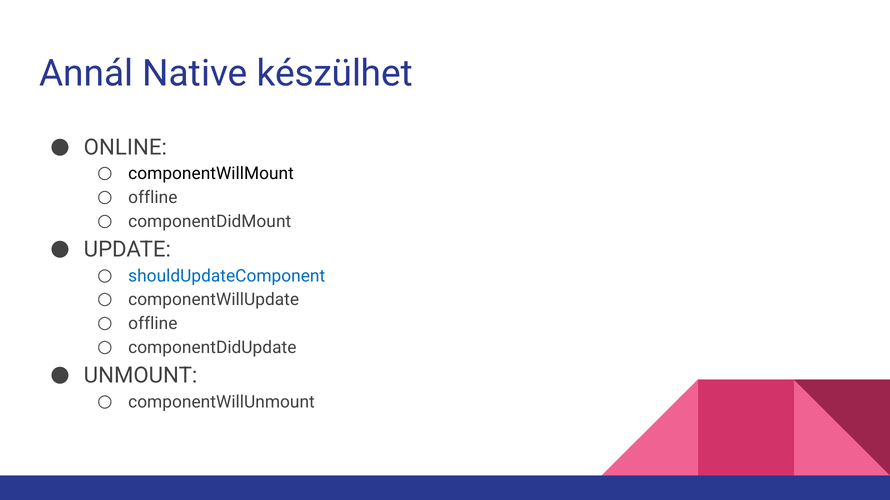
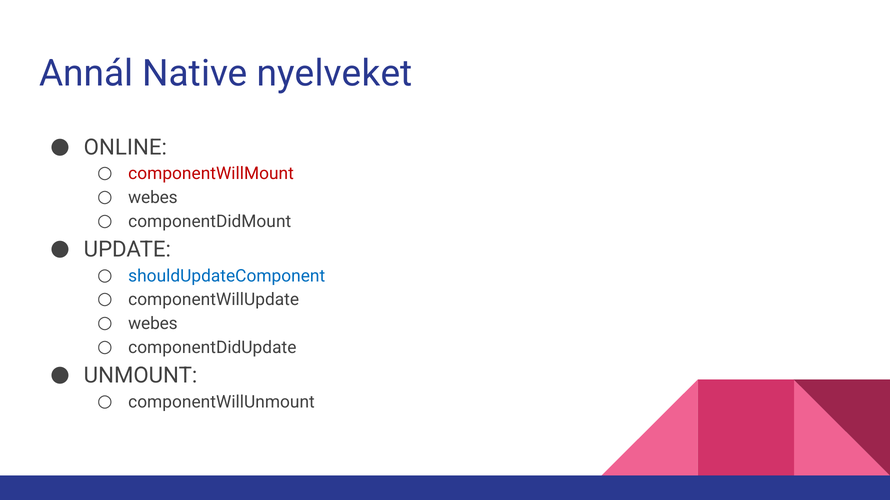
készülhet: készülhet -> nyelveket
componentWillMount colour: black -> red
offline at (153, 198): offline -> webes
offline at (153, 324): offline -> webes
